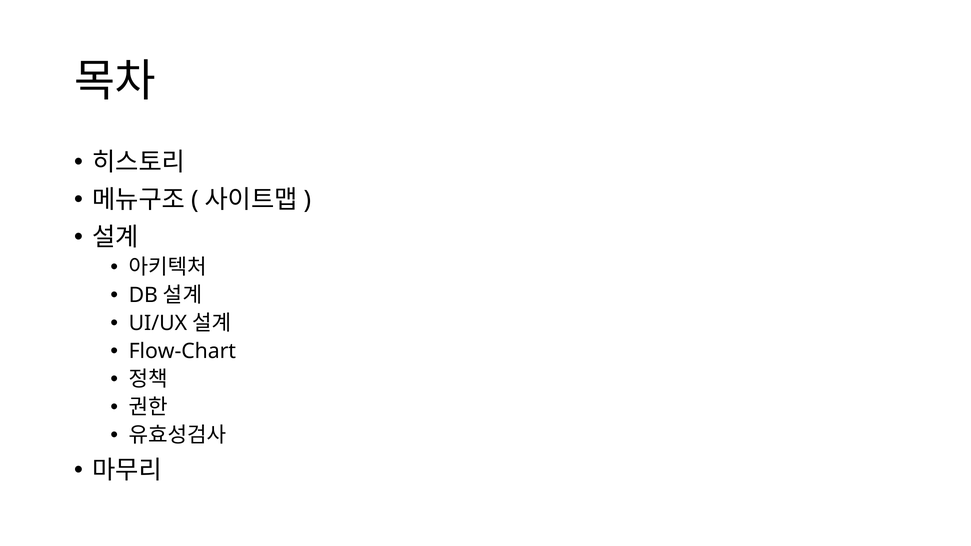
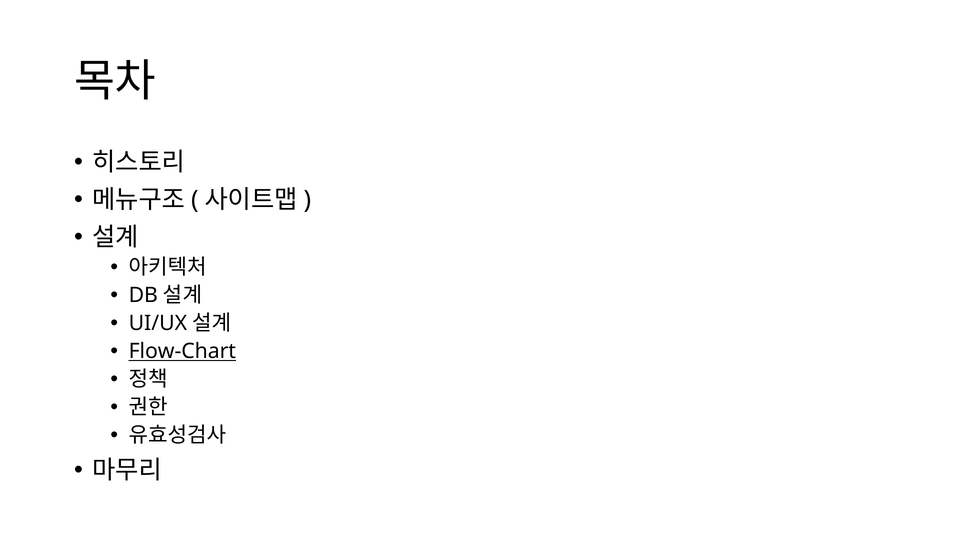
Flow-Chart underline: none -> present
